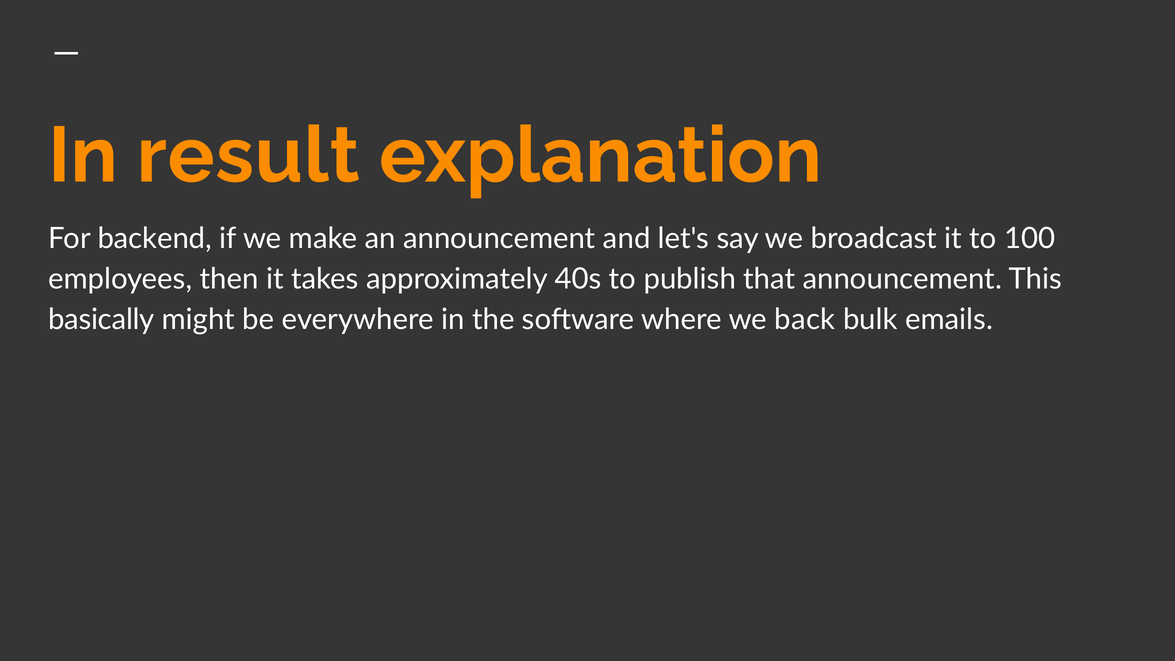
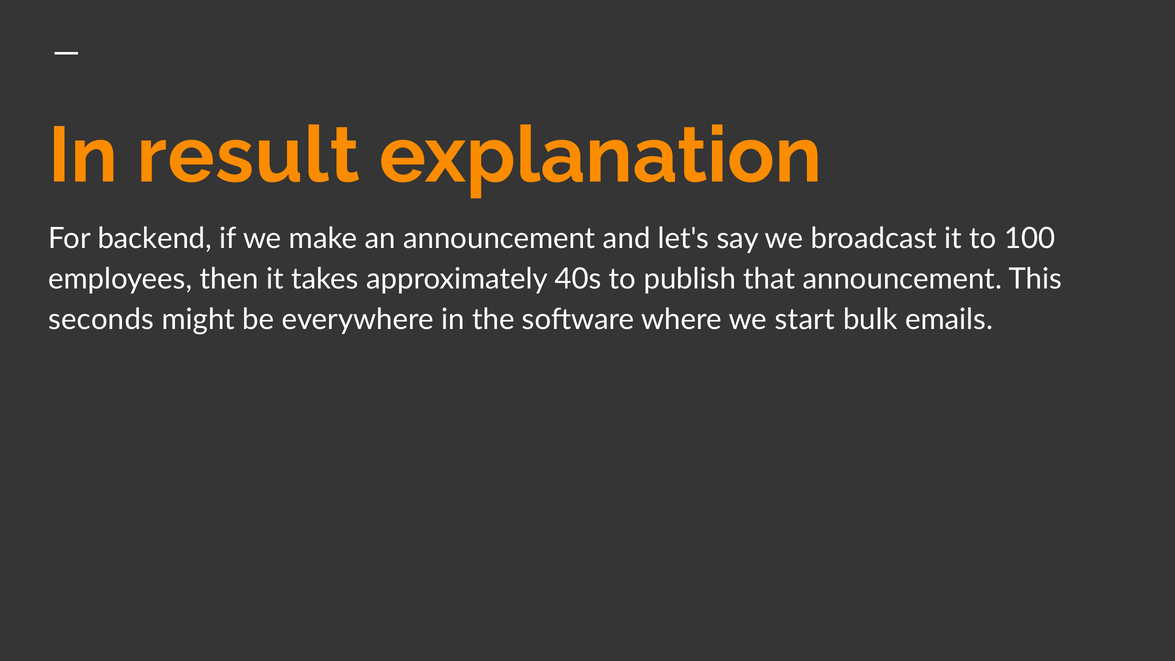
basically: basically -> seconds
back: back -> start
